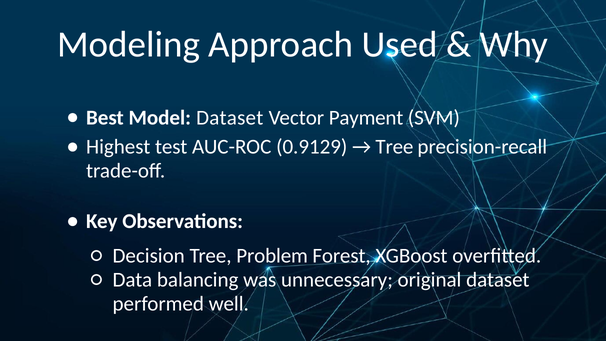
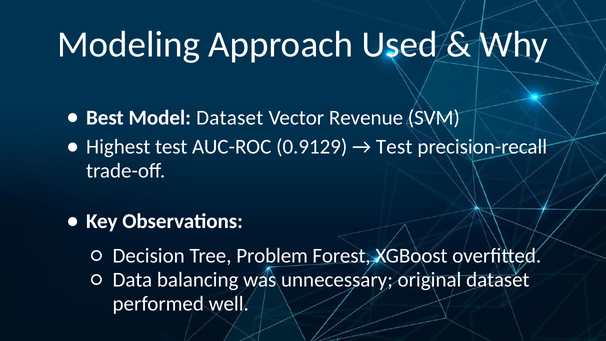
Payment: Payment -> Revenue
Tree at (394, 147): Tree -> Test
